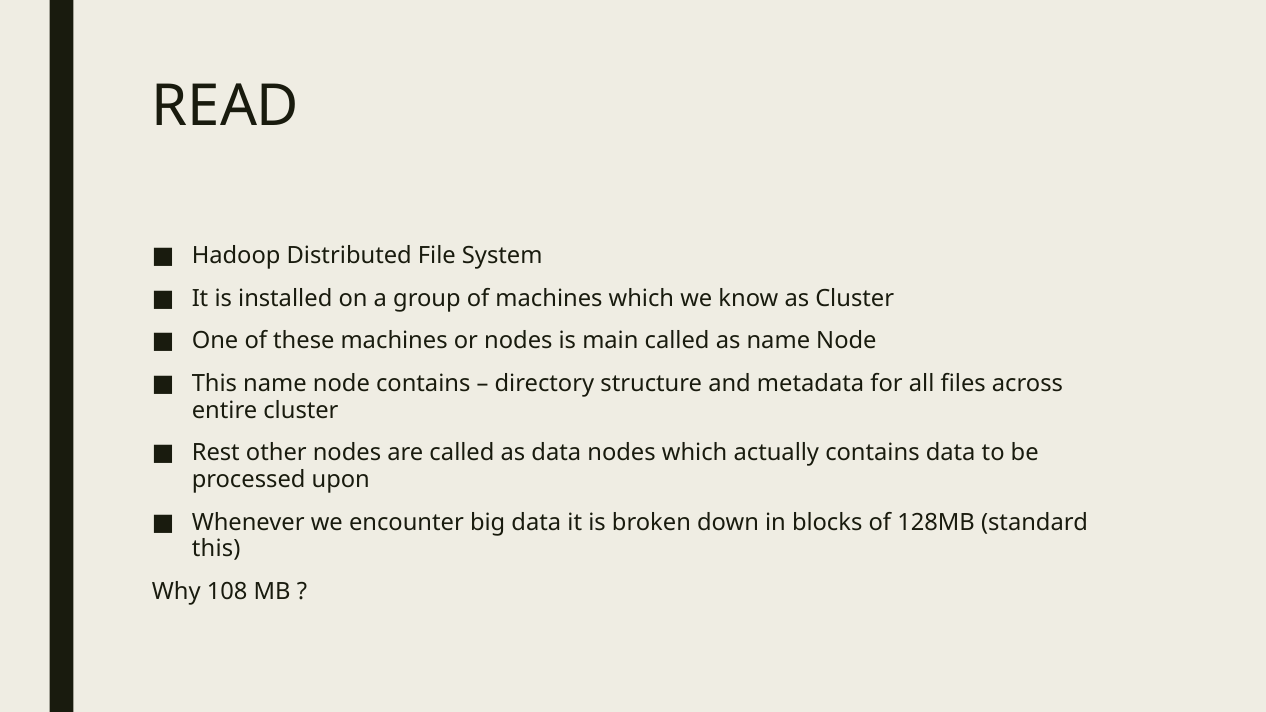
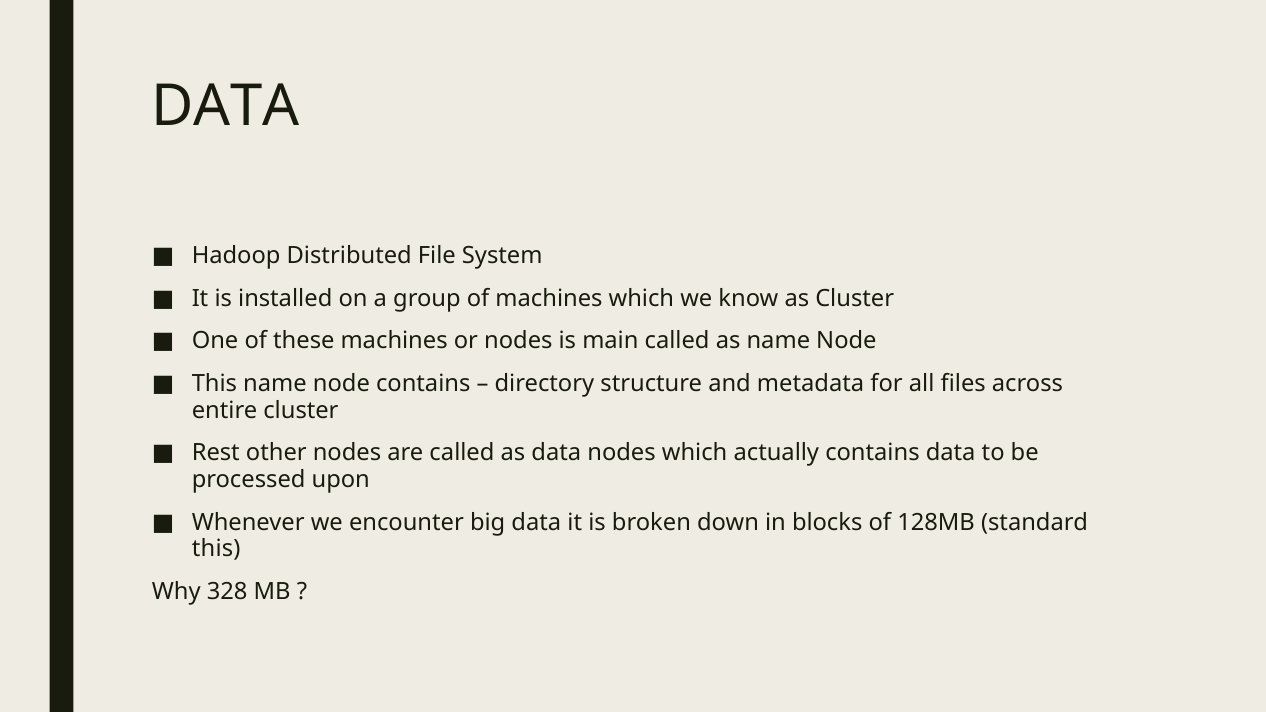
READ at (226, 106): READ -> DATA
108: 108 -> 328
